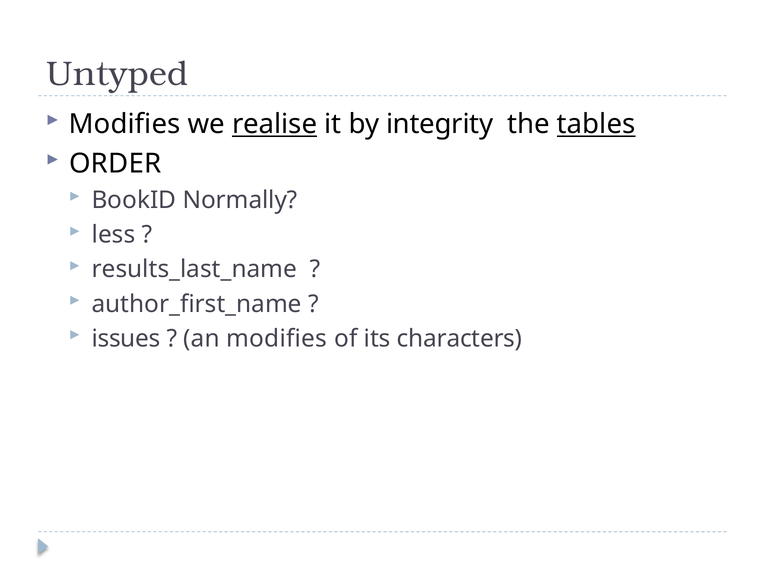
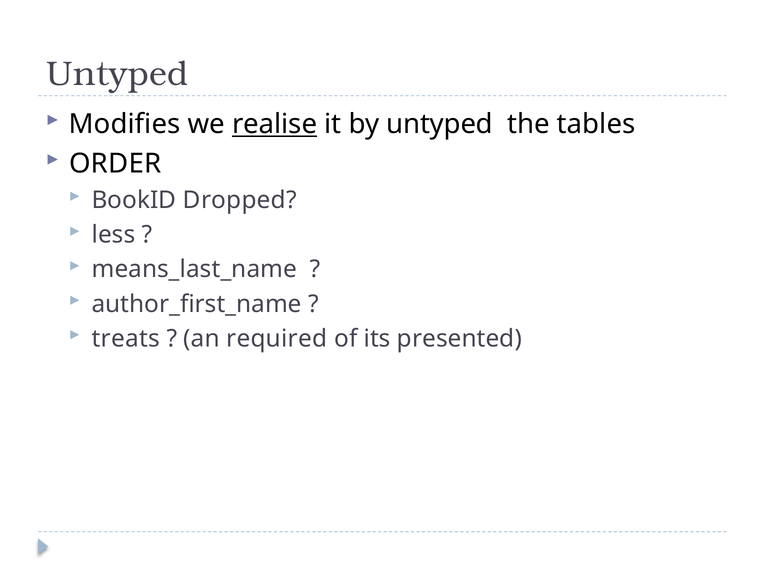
by integrity: integrity -> untyped
tables underline: present -> none
Normally: Normally -> Dropped
results_last_name: results_last_name -> means_last_name
issues: issues -> treats
an modifies: modifies -> required
characters: characters -> presented
